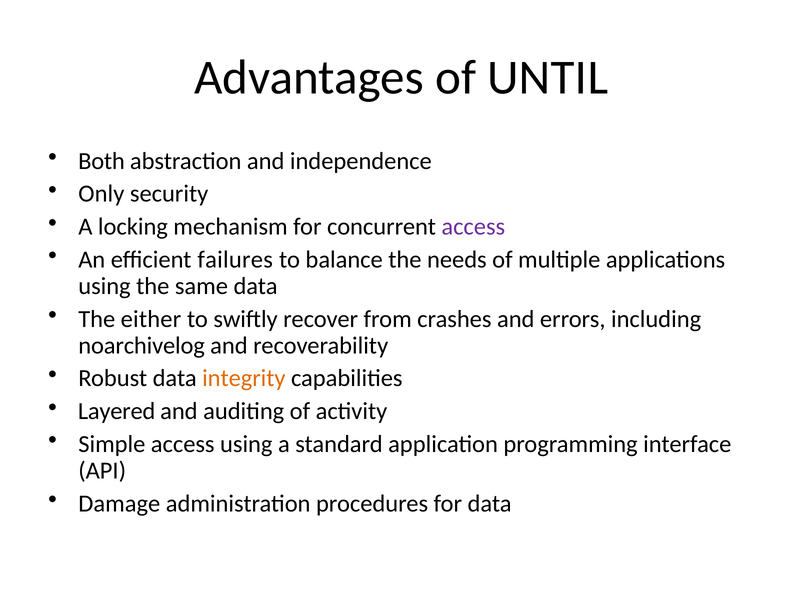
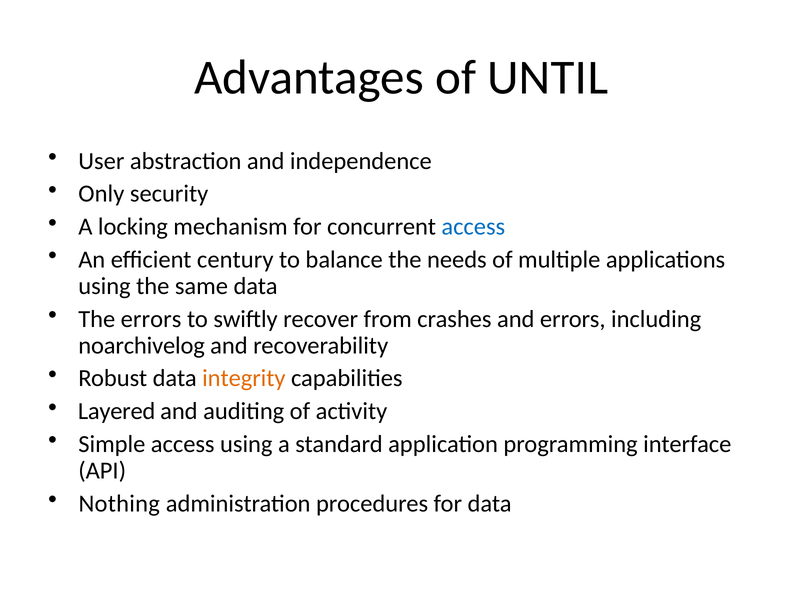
Both: Both -> User
access at (473, 227) colour: purple -> blue
failures: failures -> century
The either: either -> errors
Damage: Damage -> Nothing
